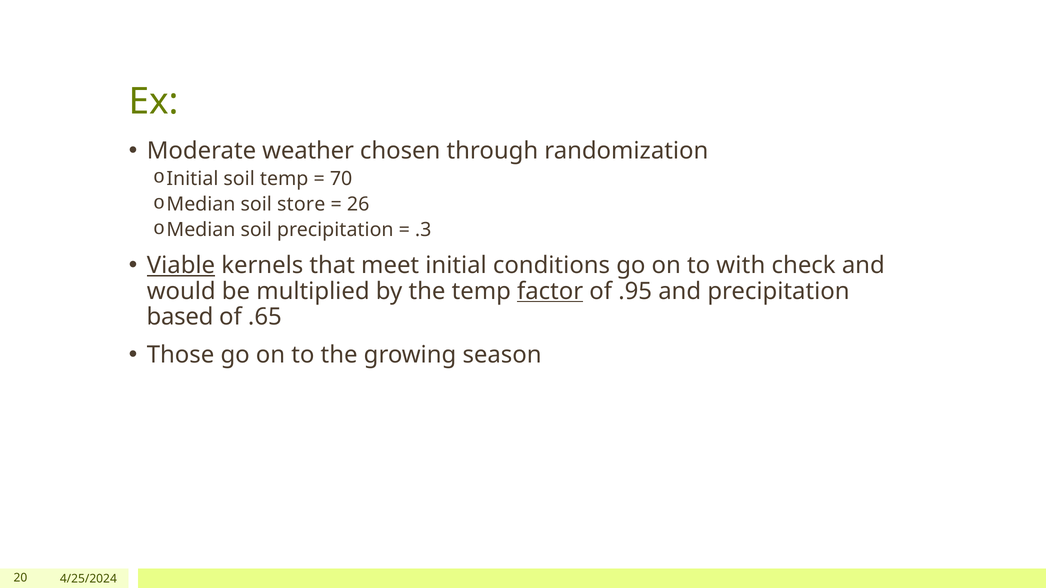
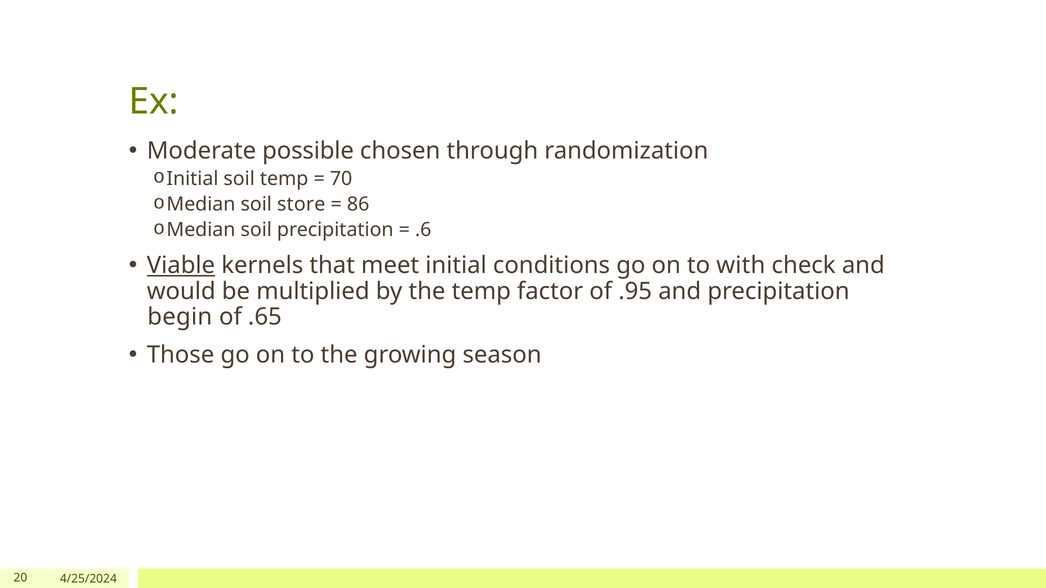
weather: weather -> possible
26: 26 -> 86
.3: .3 -> .6
factor underline: present -> none
based: based -> begin
